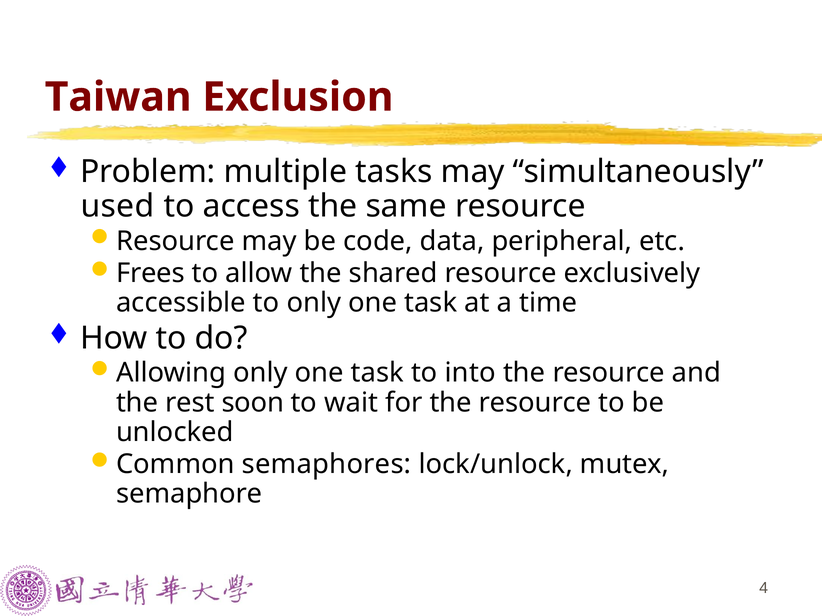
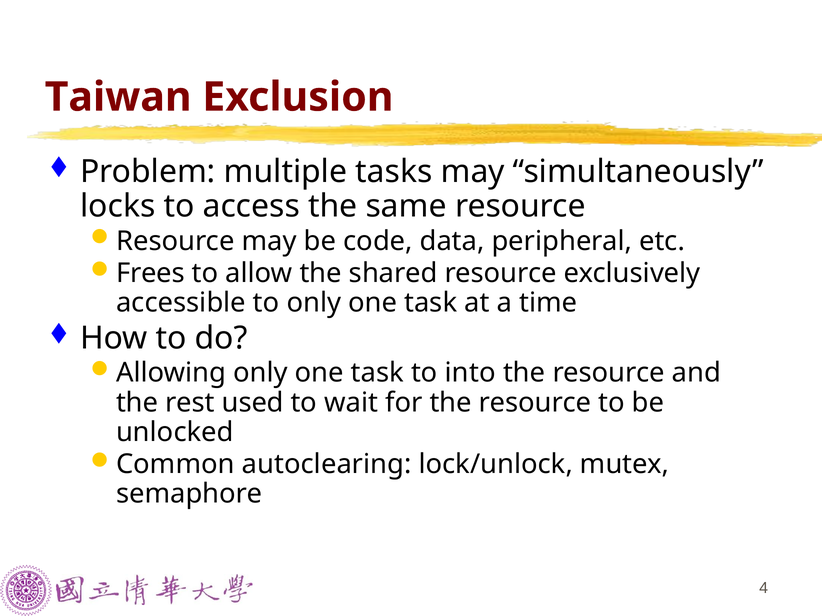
used: used -> locks
soon: soon -> used
semaphores: semaphores -> autoclearing
